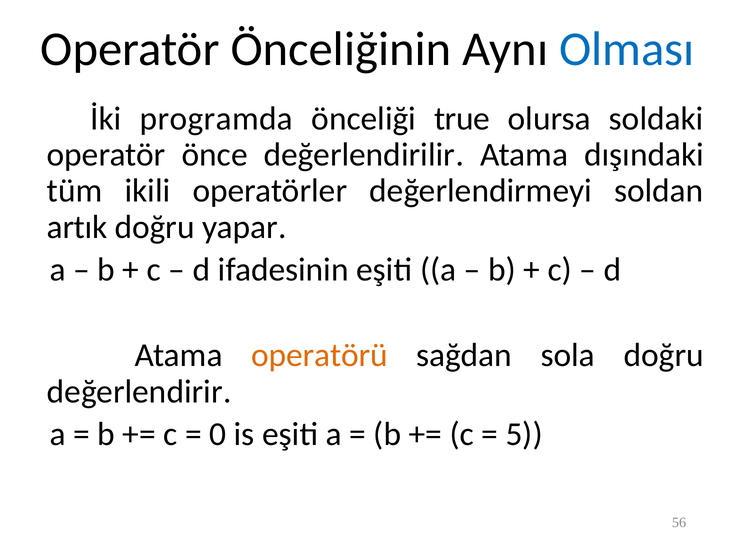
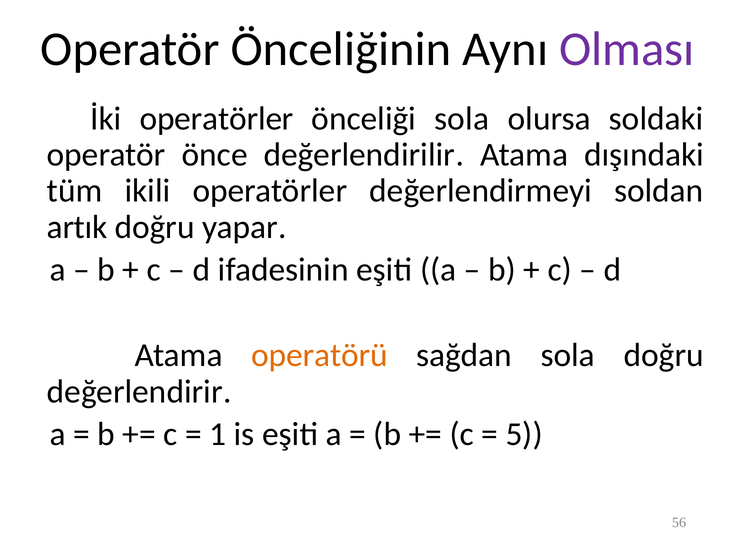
Olması colour: blue -> purple
İki programda: programda -> operatörler
önceliği true: true -> sola
0: 0 -> 1
